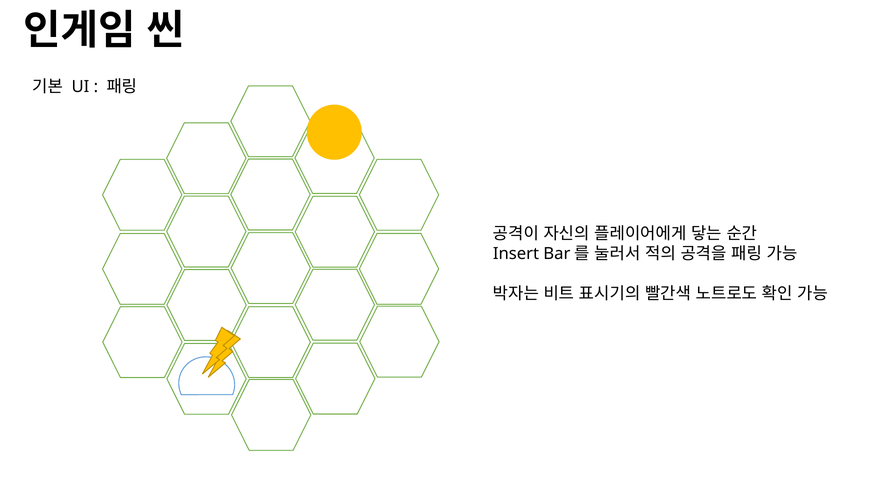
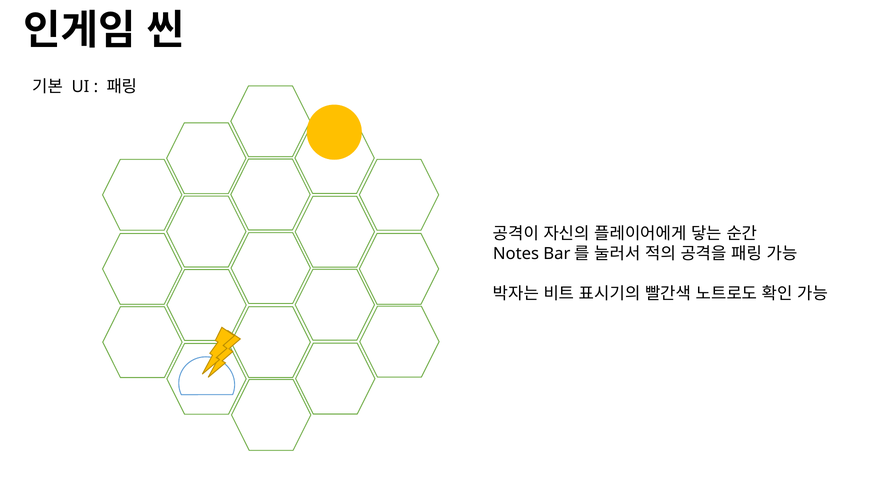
Insert: Insert -> Notes
